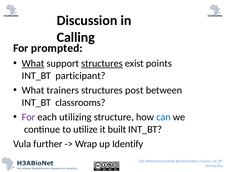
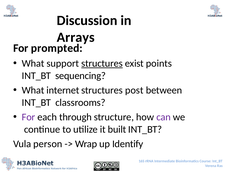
Calling: Calling -> Arrays
What at (33, 63) underline: present -> none
participant: participant -> sequencing
trainers: trainers -> internet
utilizing: utilizing -> through
can colour: blue -> purple
further: further -> person
